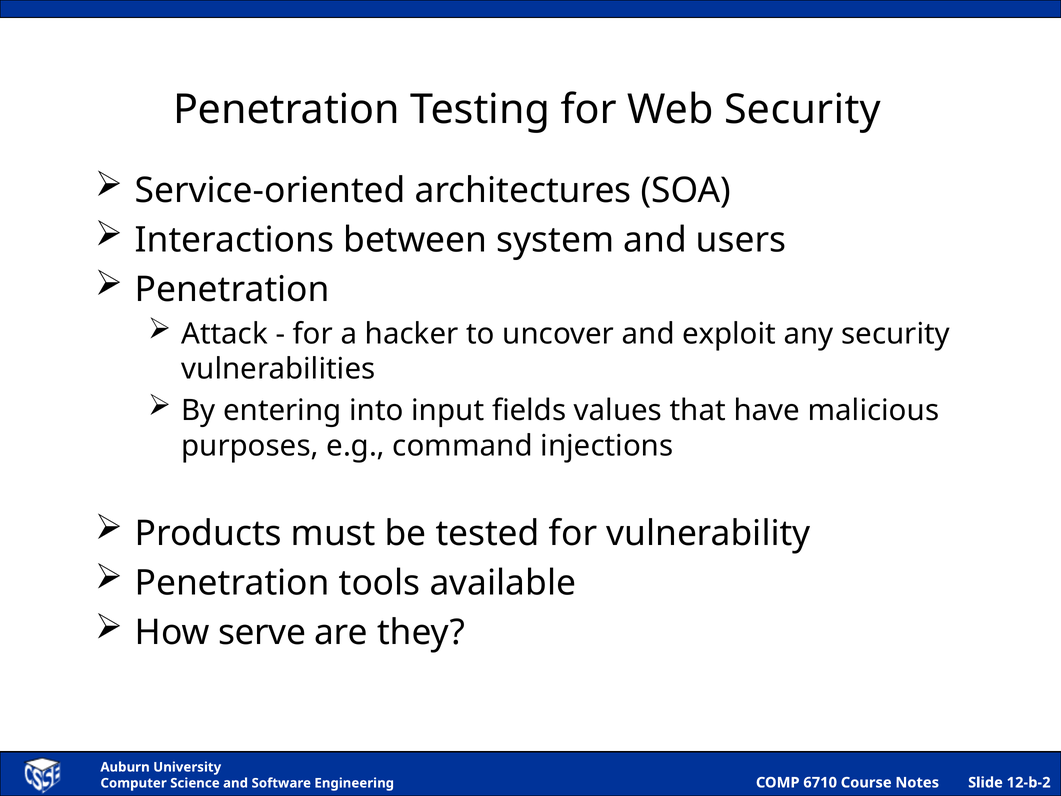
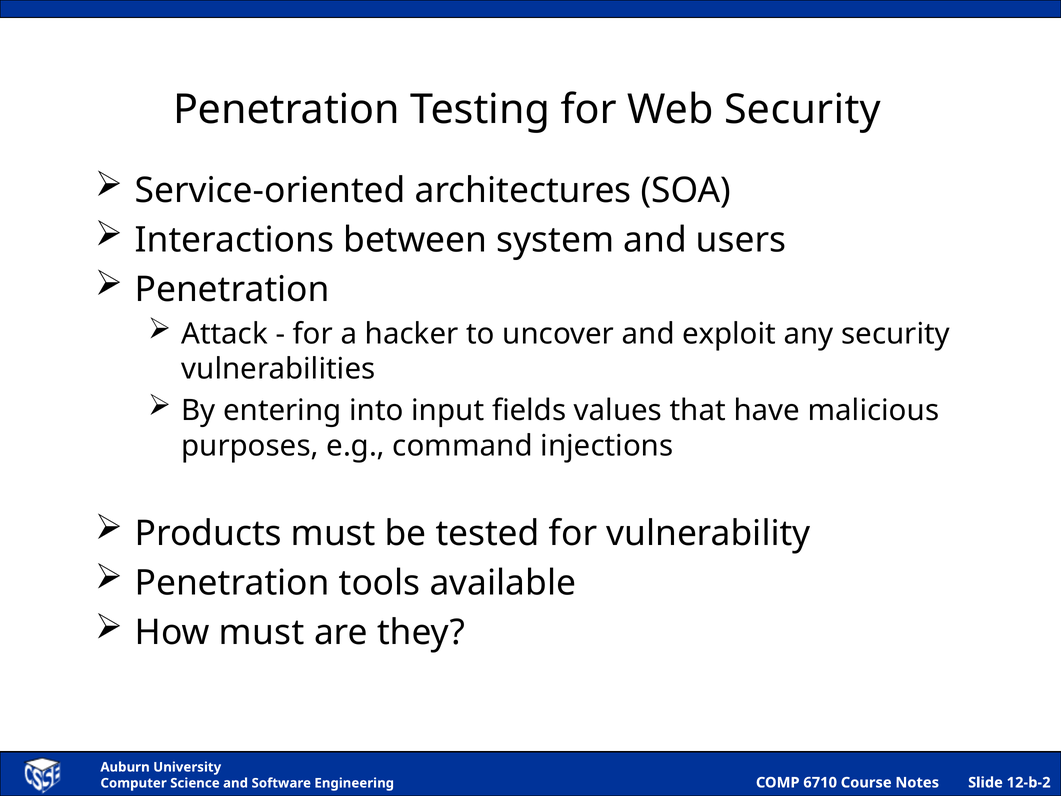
How serve: serve -> must
